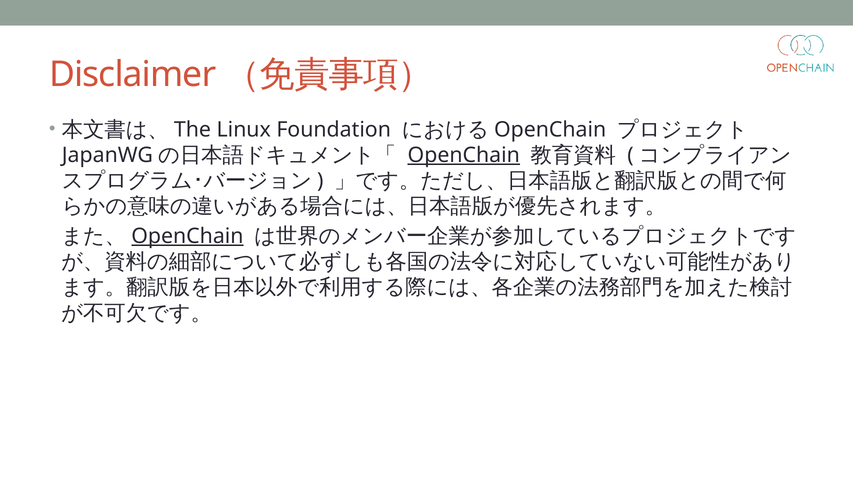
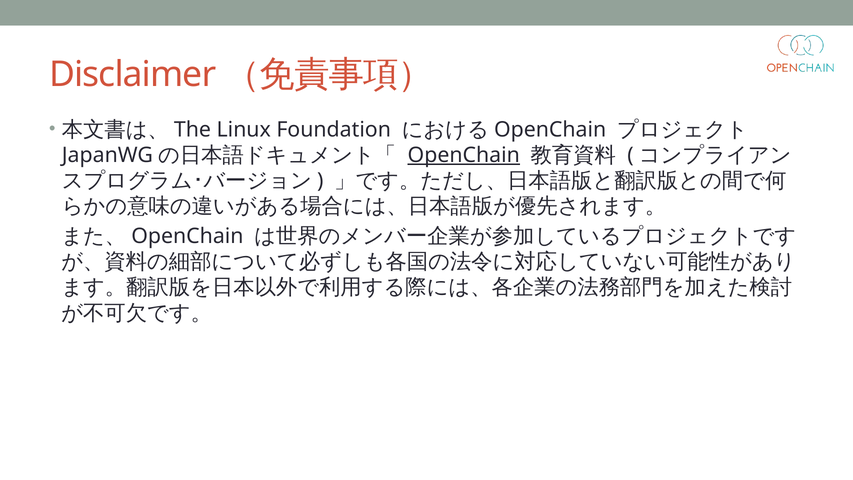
OpenChain at (187, 236) underline: present -> none
